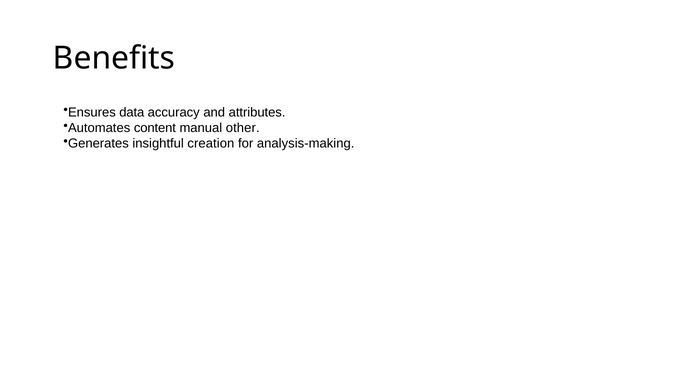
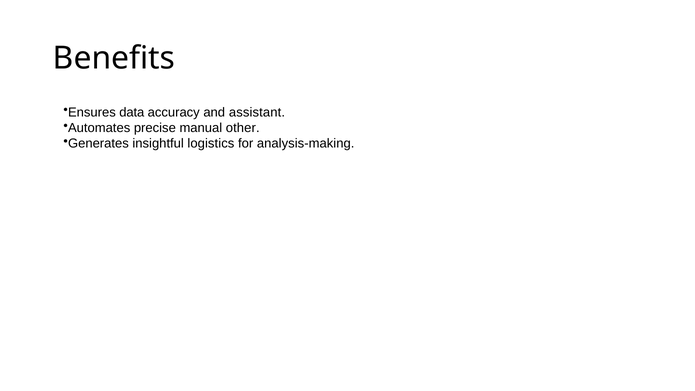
attributes: attributes -> assistant
content: content -> precise
creation: creation -> logistics
